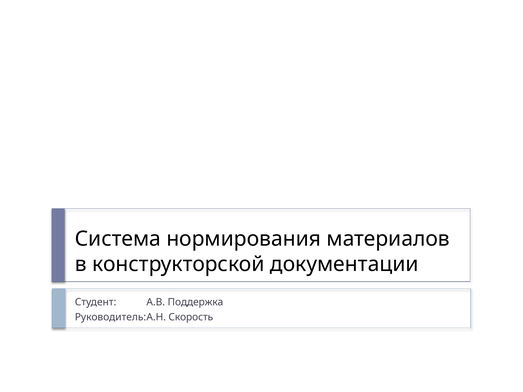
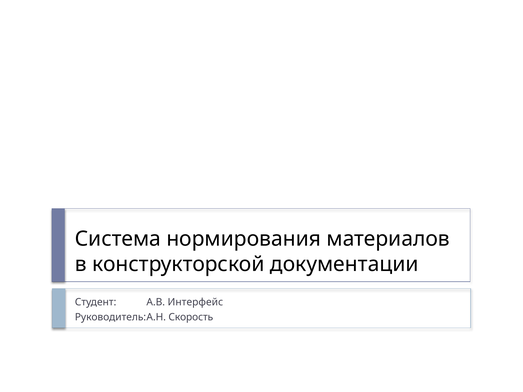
Поддержка: Поддержка -> Интерфейс
